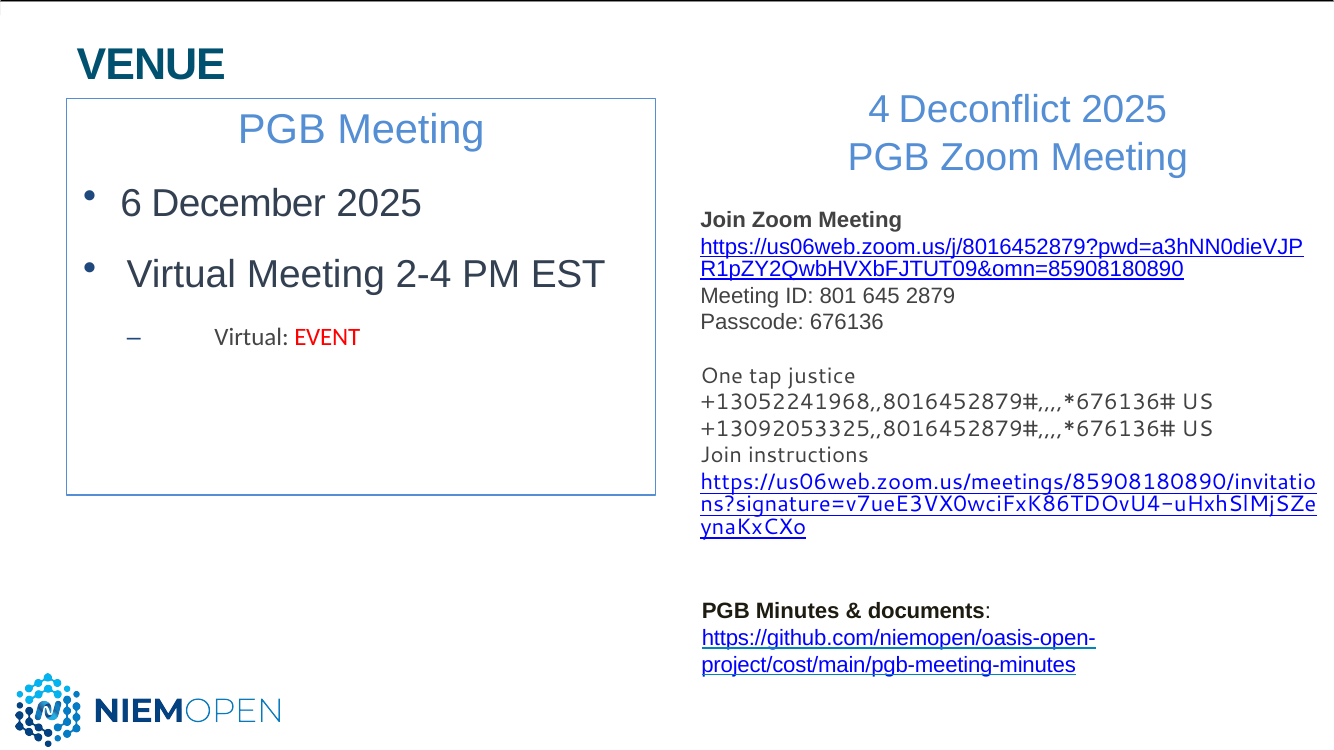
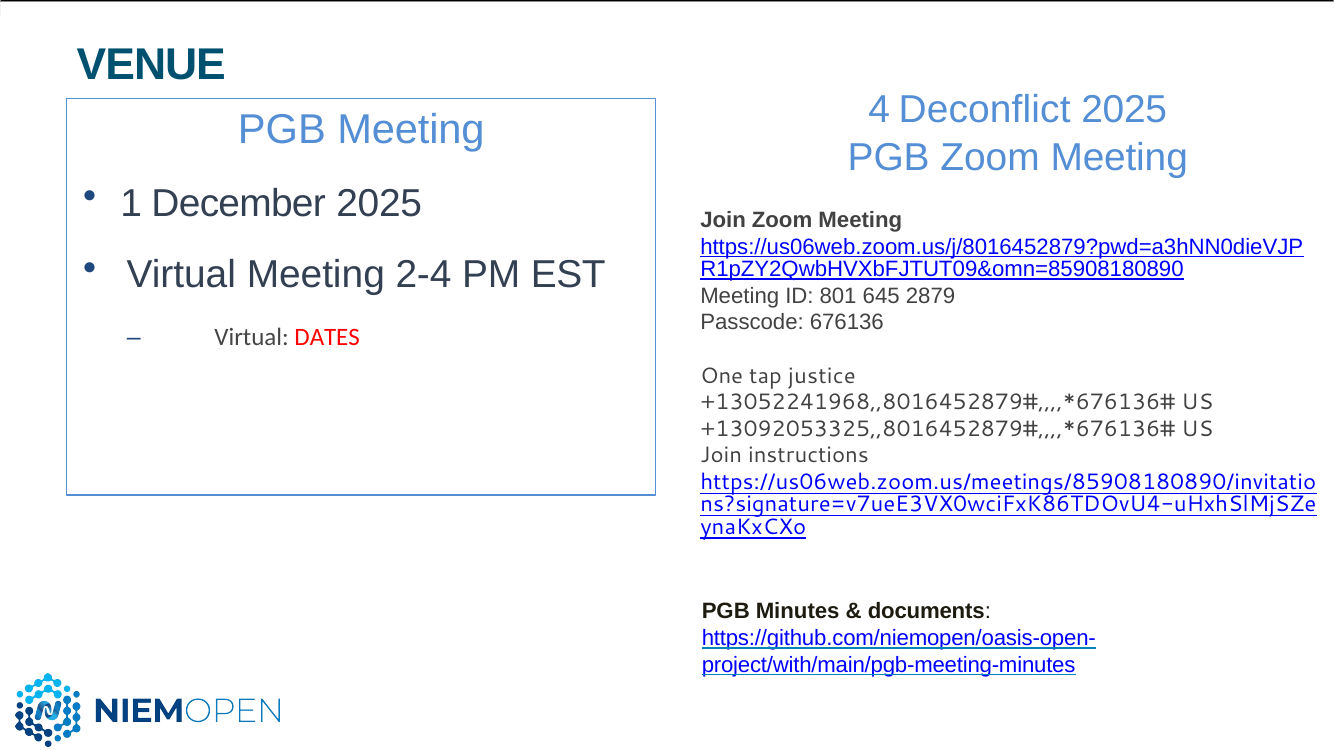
6: 6 -> 1
EVENT: EVENT -> DATES
project/cost/main/pgb-meeting-minutes: project/cost/main/pgb-meeting-minutes -> project/with/main/pgb-meeting-minutes
